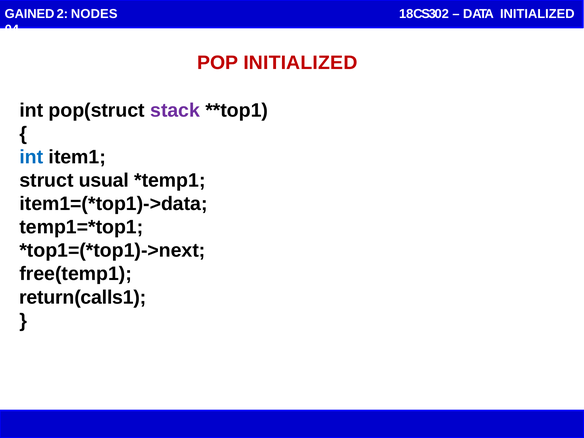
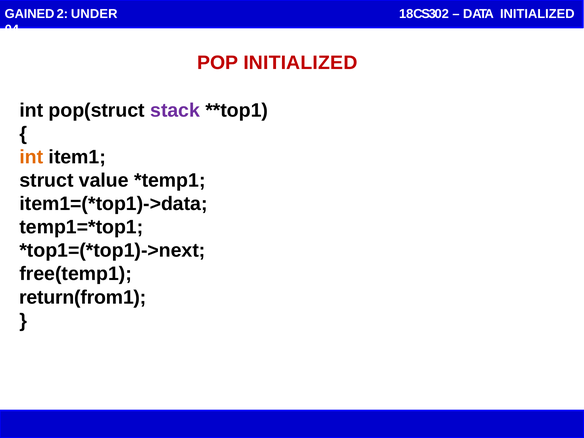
NODES: NODES -> UNDER
int at (31, 157) colour: blue -> orange
usual: usual -> value
return(calls1: return(calls1 -> return(from1
